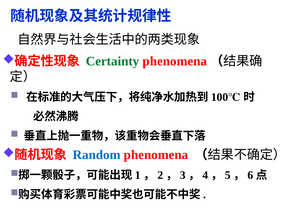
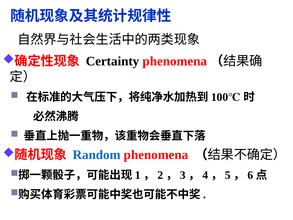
Certainty colour: green -> black
